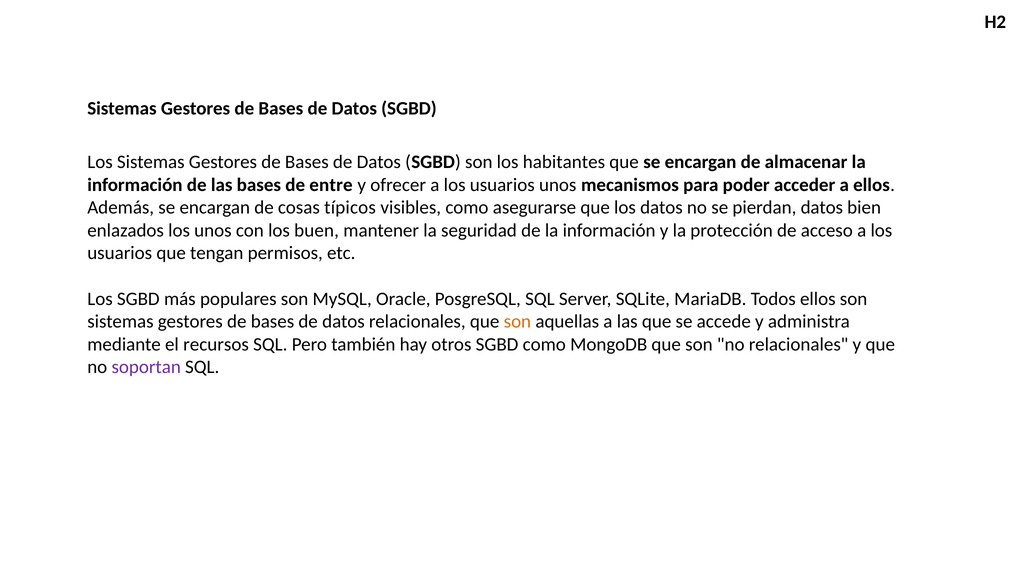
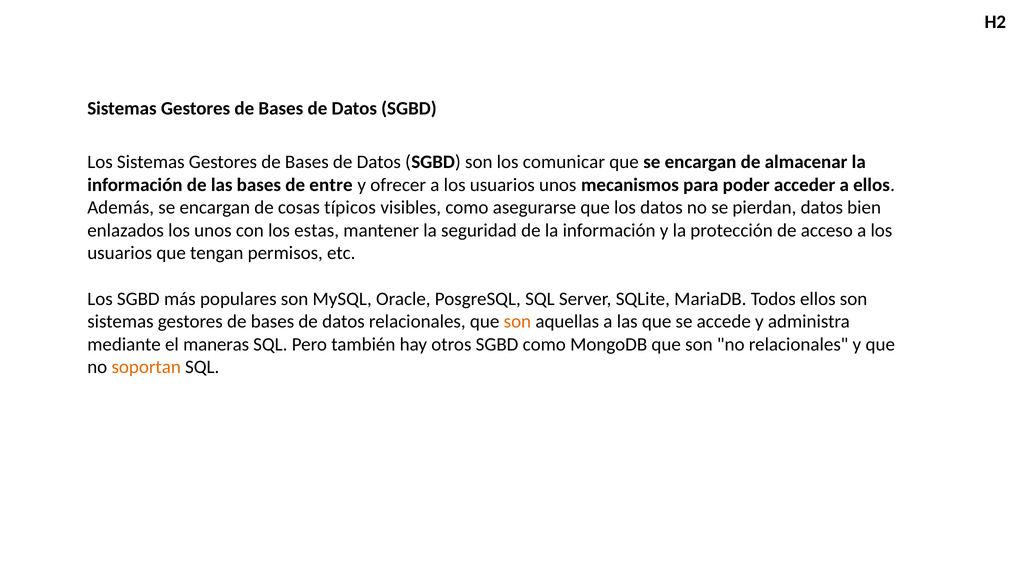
habitantes: habitantes -> comunicar
buen: buen -> estas
recursos: recursos -> maneras
soportan colour: purple -> orange
